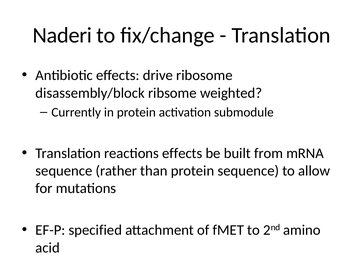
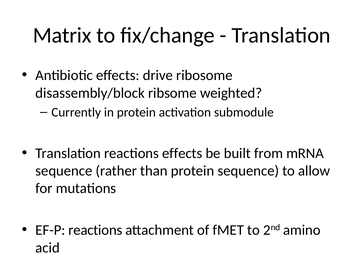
Naderi: Naderi -> Matrix
EF-P specified: specified -> reactions
